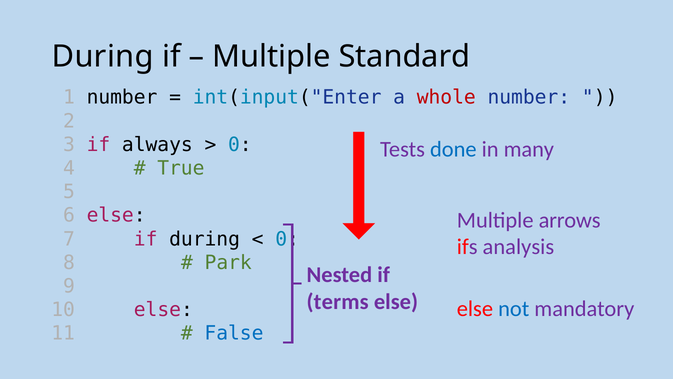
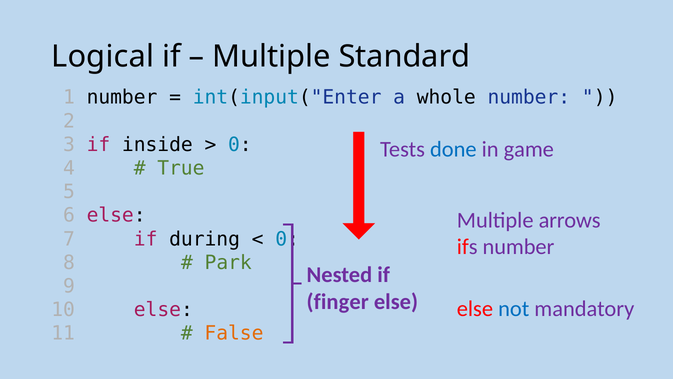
During at (103, 57): During -> Logical
whole colour: red -> black
always: always -> inside
many: many -> game
ifs analysis: analysis -> number
terms: terms -> finger
False colour: blue -> orange
